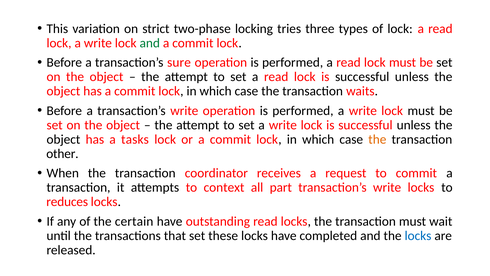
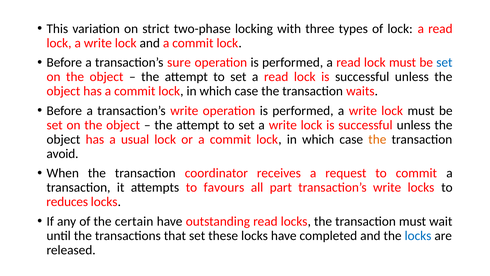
tries: tries -> with
and at (150, 43) colour: green -> black
set at (444, 62) colour: black -> blue
tasks: tasks -> usual
other: other -> avoid
context: context -> favours
